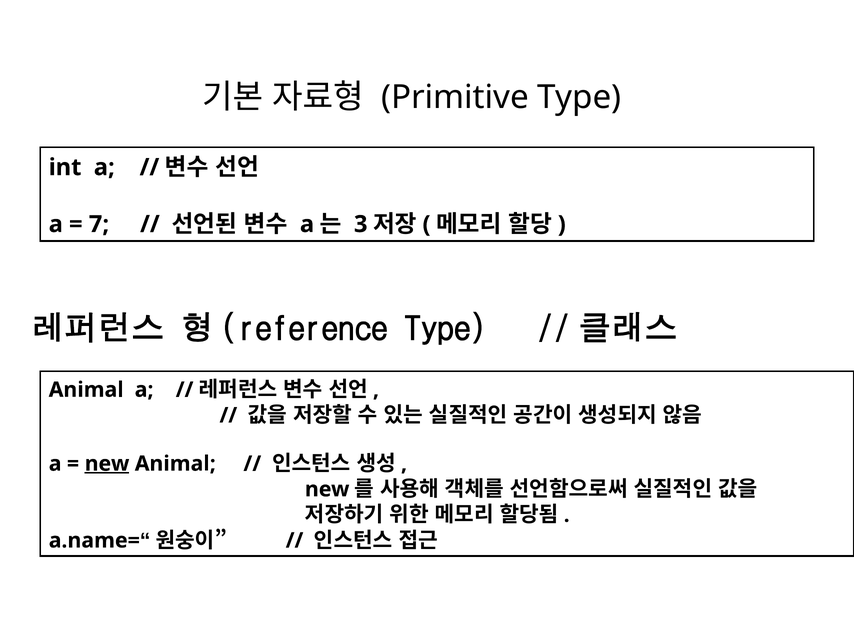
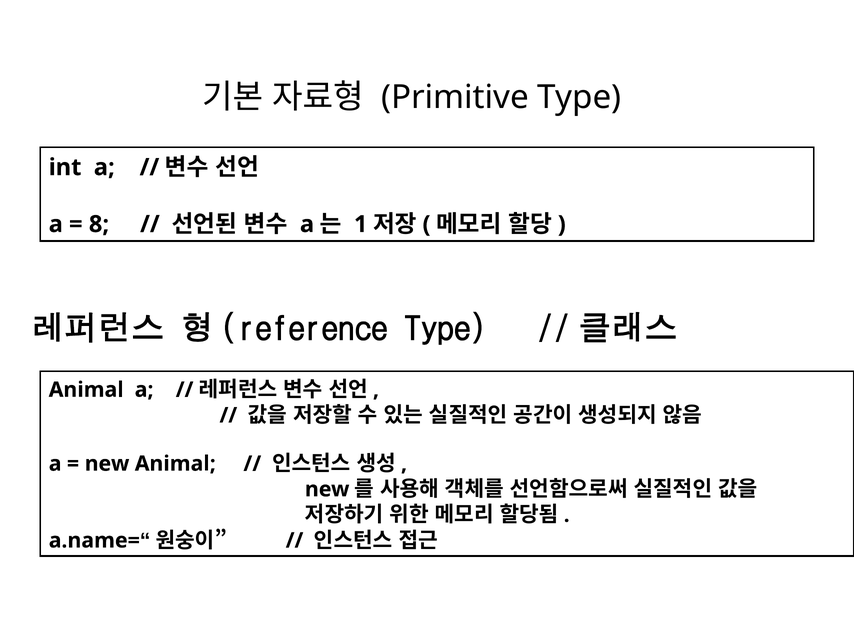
7: 7 -> 8
3: 3 -> 1
new at (107, 464) underline: present -> none
